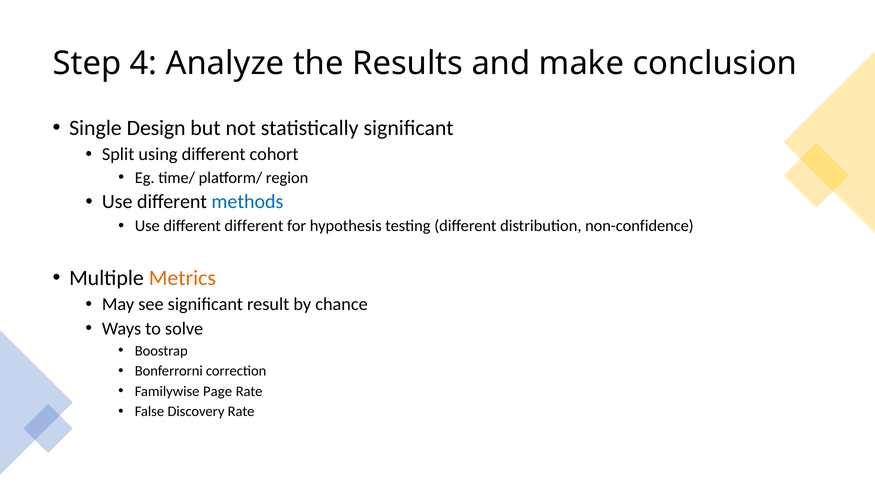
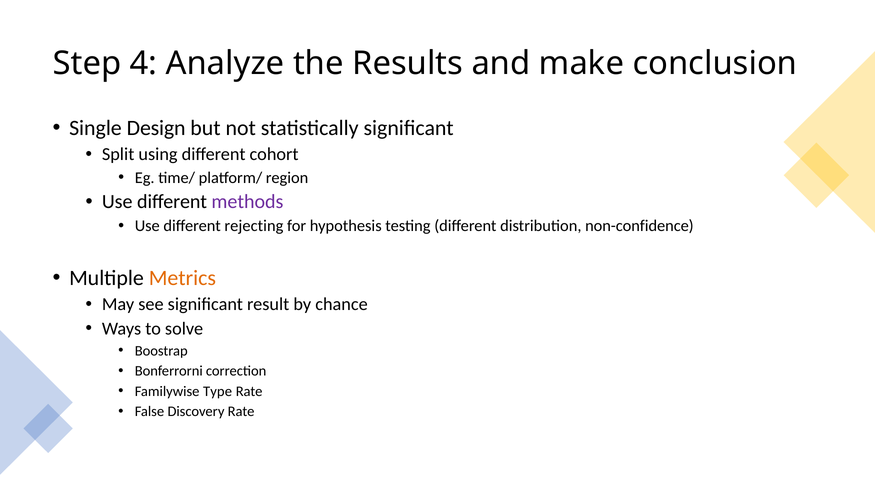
methods colour: blue -> purple
different different: different -> rejecting
Page: Page -> Type
